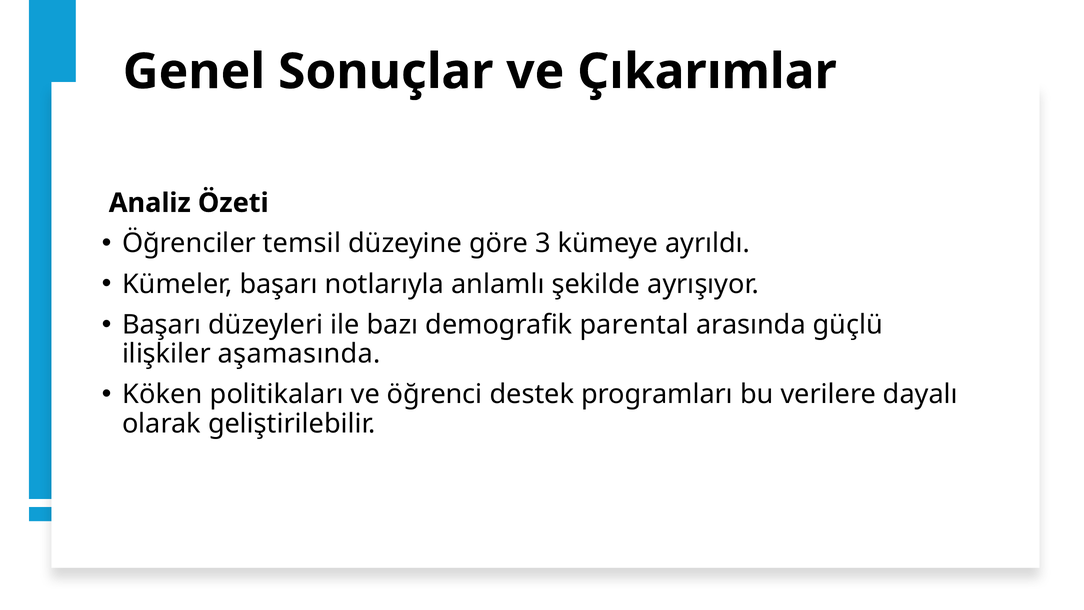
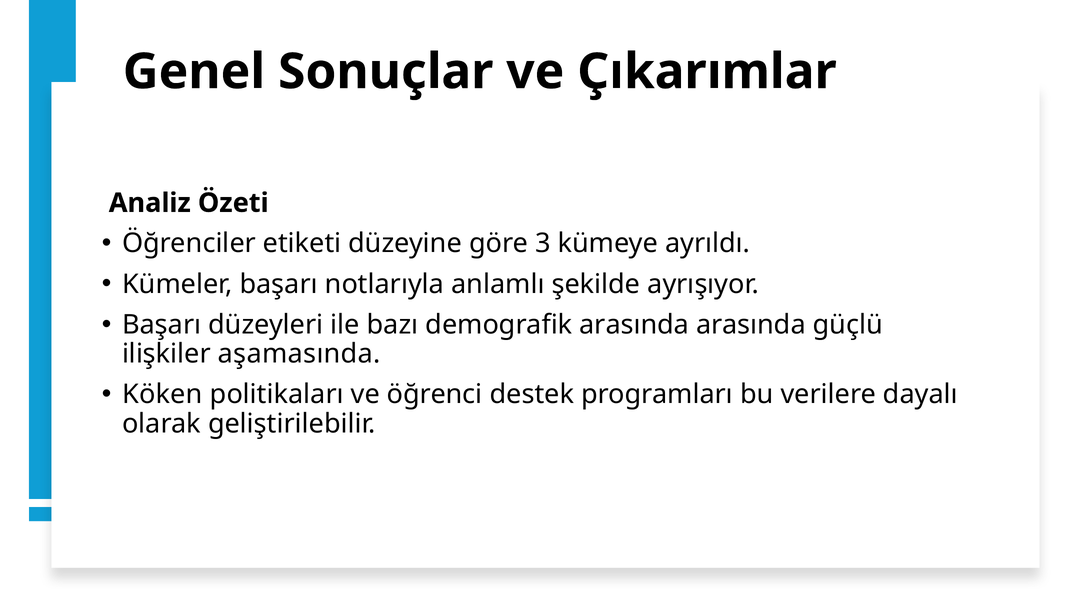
temsil: temsil -> etiketi
demografik parental: parental -> arasında
